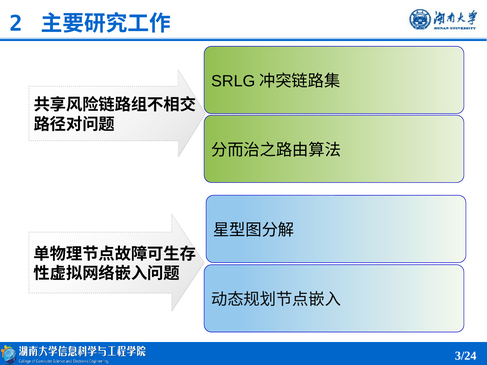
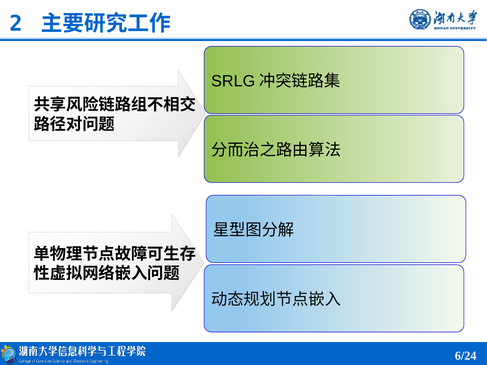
3/24: 3/24 -> 6/24
